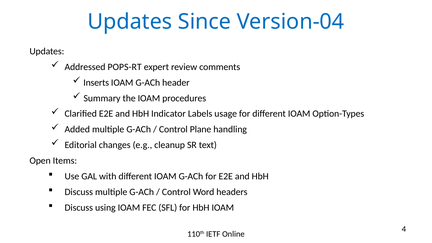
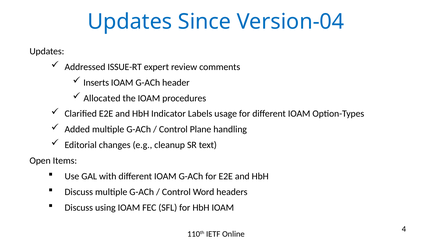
POPS-RT: POPS-RT -> ISSUE-RT
Summary: Summary -> Allocated
